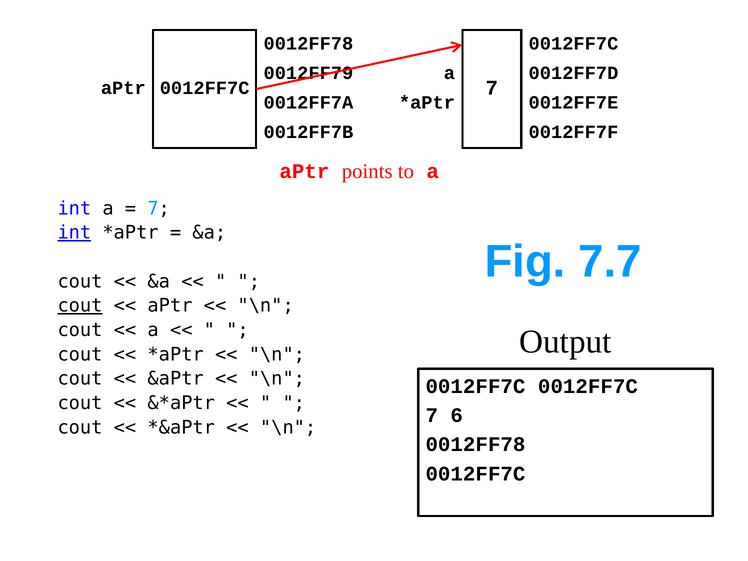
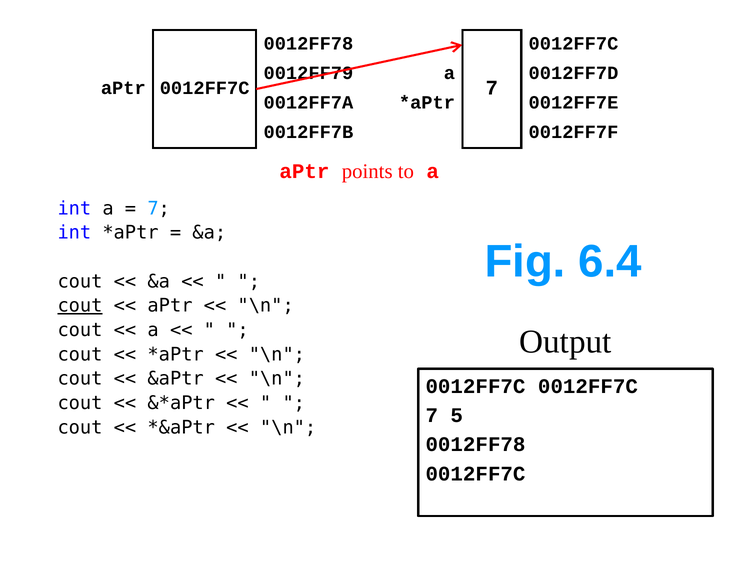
int at (74, 233) underline: present -> none
7.7: 7.7 -> 6.4
6: 6 -> 5
